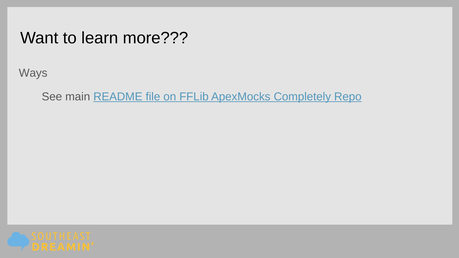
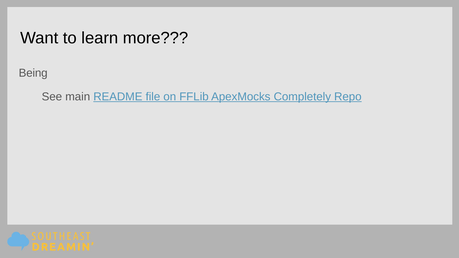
Ways: Ways -> Being
